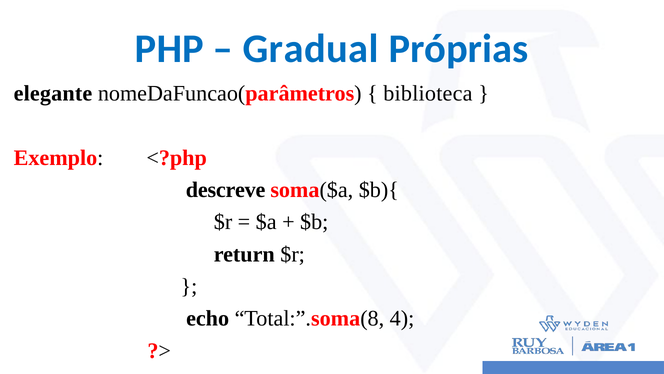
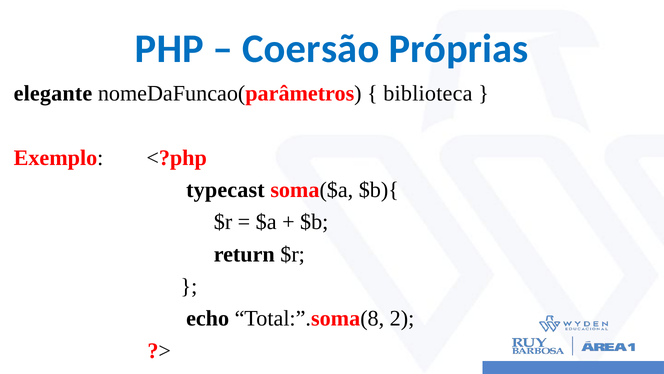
Gradual: Gradual -> Coersão
descreve: descreve -> typecast
4: 4 -> 2
